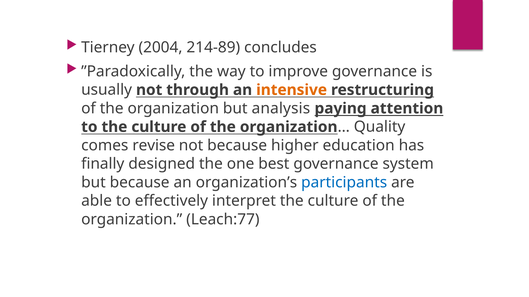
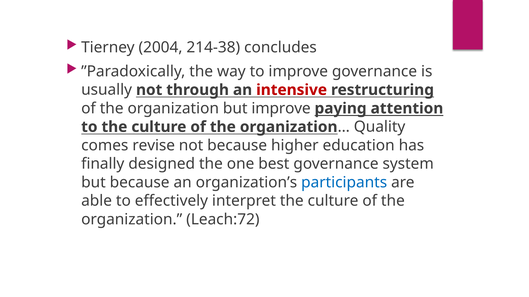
214‐89: 214‐89 -> 214‐38
intensive colour: orange -> red
but analysis: analysis -> improve
Leach:77: Leach:77 -> Leach:72
